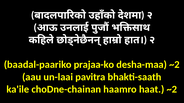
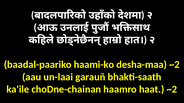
prajaa-ko: prajaa-ko -> haami-ko
pavitra: pavitra -> garauň
